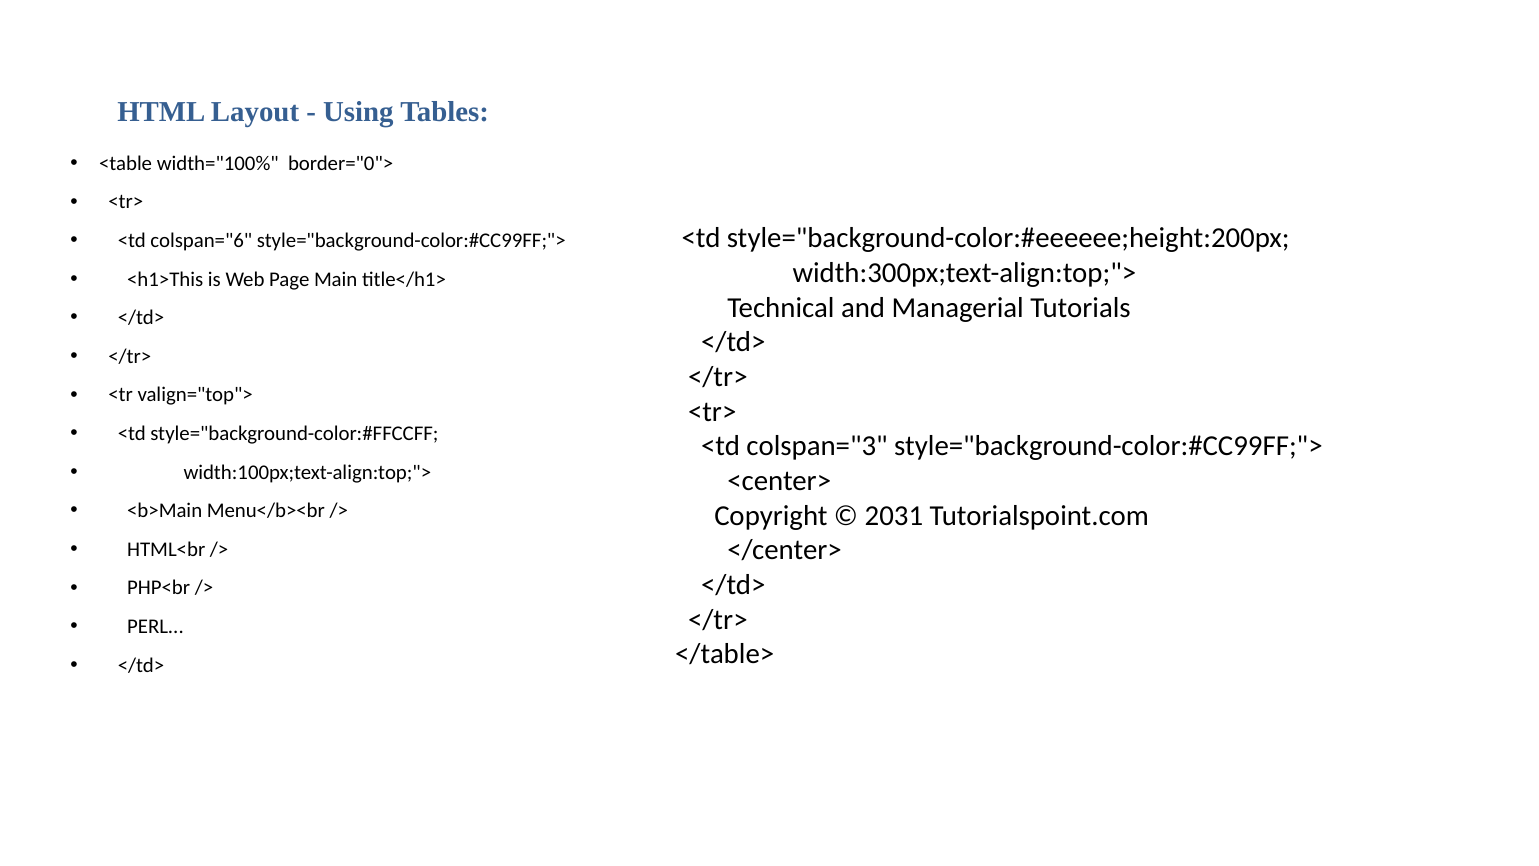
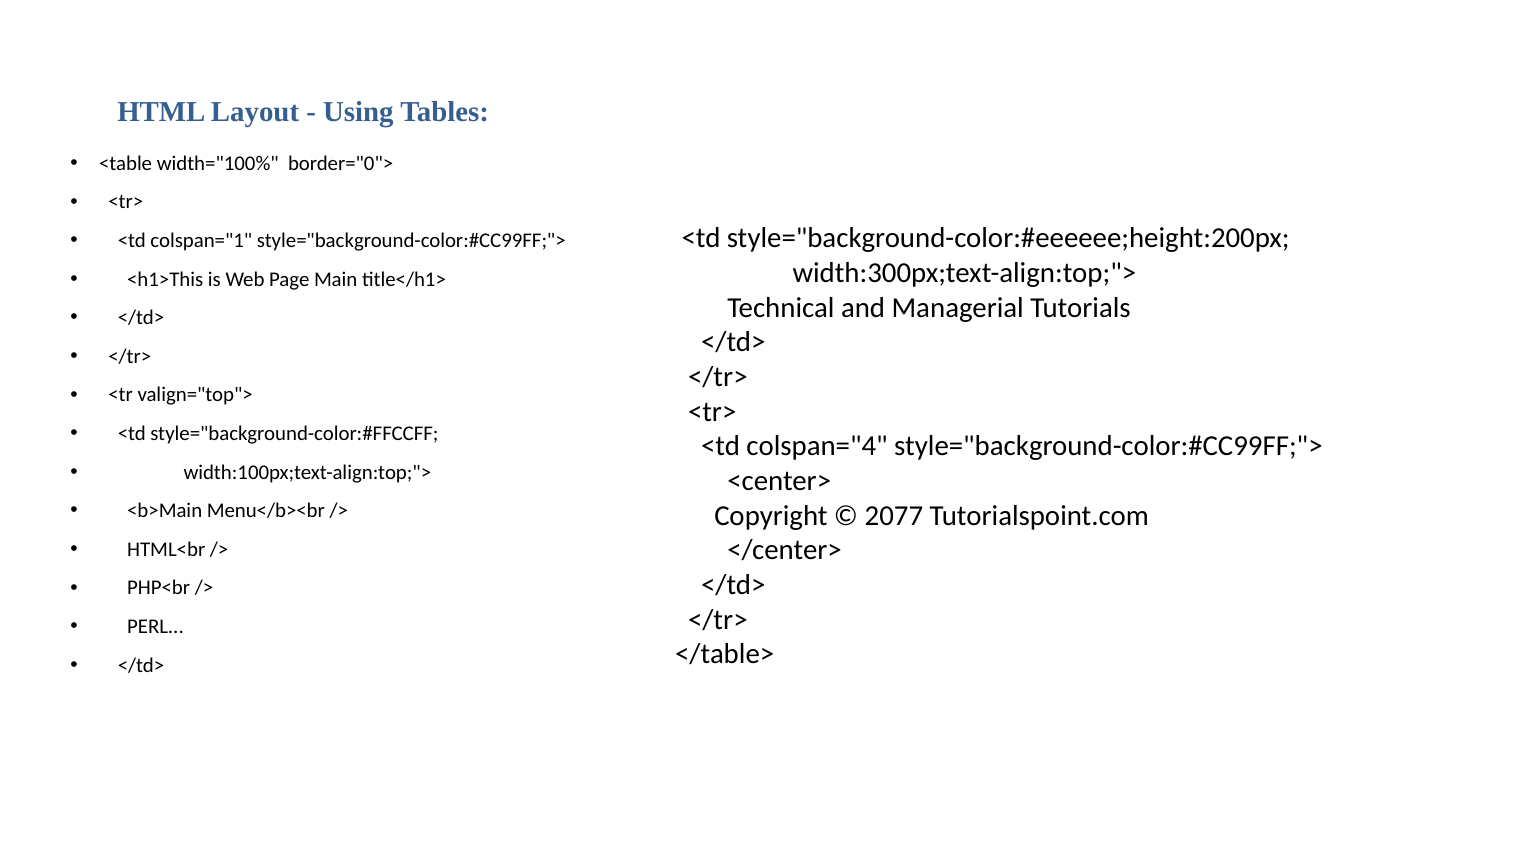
colspan="6: colspan="6 -> colspan="1
colspan="3: colspan="3 -> colspan="4
2031: 2031 -> 2077
